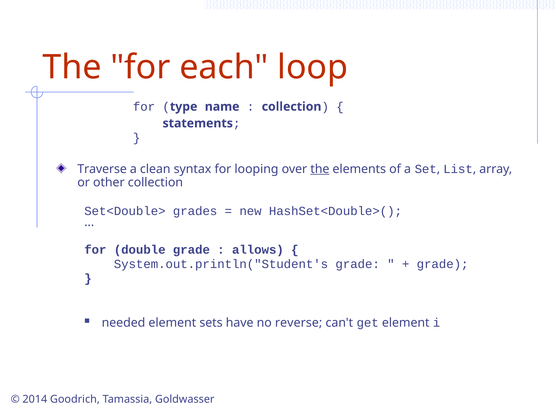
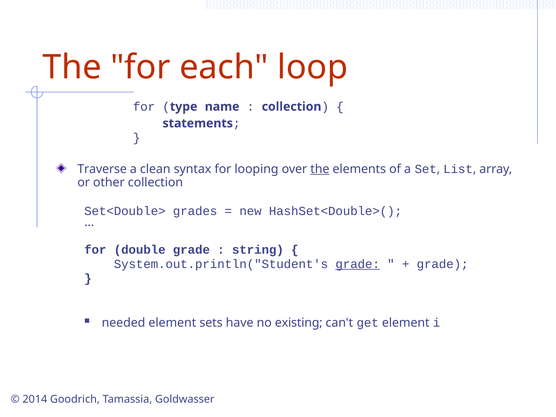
allows: allows -> string
grade at (358, 264) underline: none -> present
reverse: reverse -> existing
